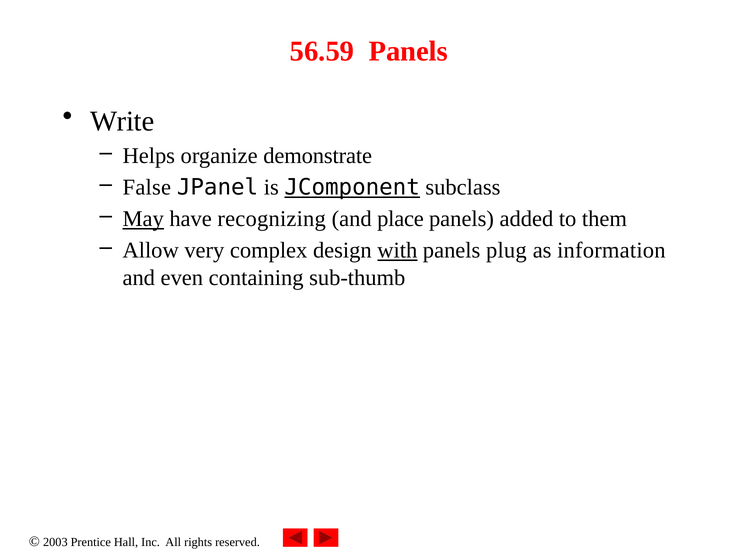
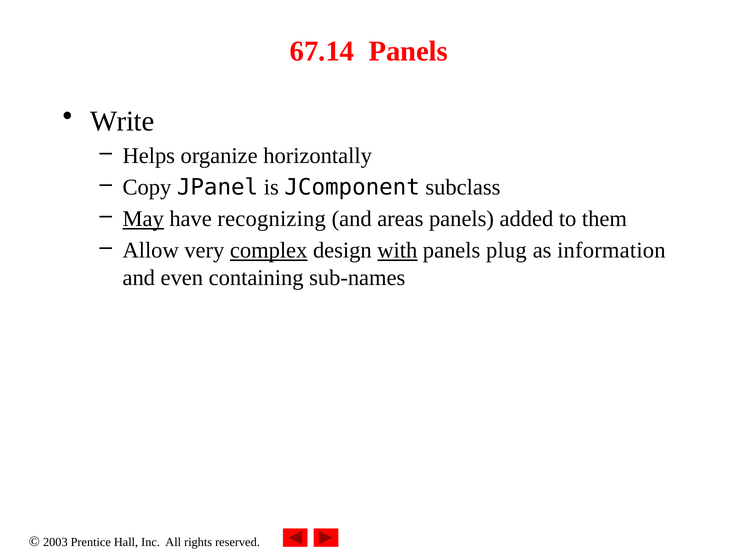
56.59: 56.59 -> 67.14
demonstrate: demonstrate -> horizontally
False: False -> Copy
JComponent underline: present -> none
place: place -> areas
complex underline: none -> present
sub-thumb: sub-thumb -> sub-names
